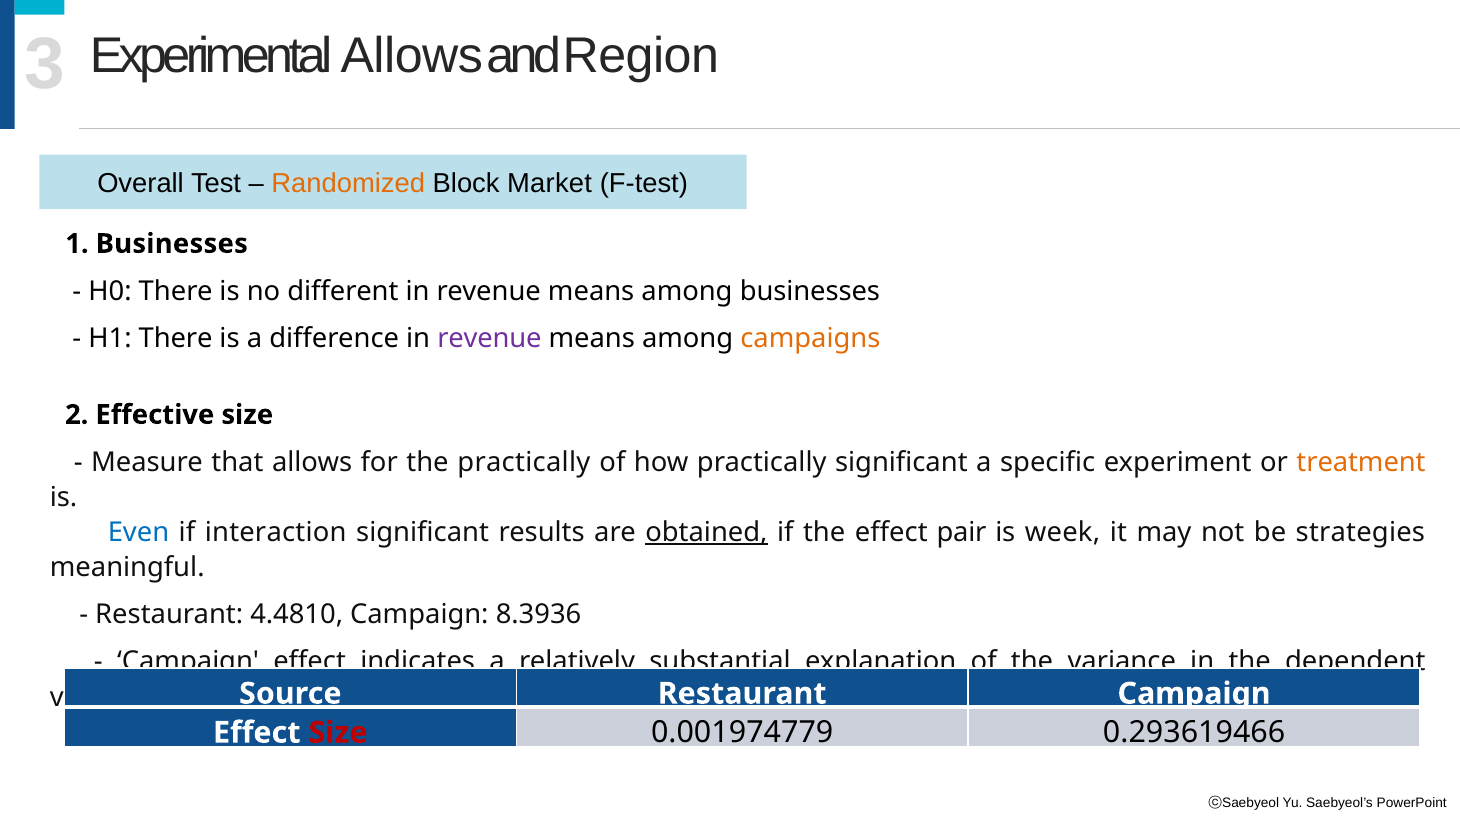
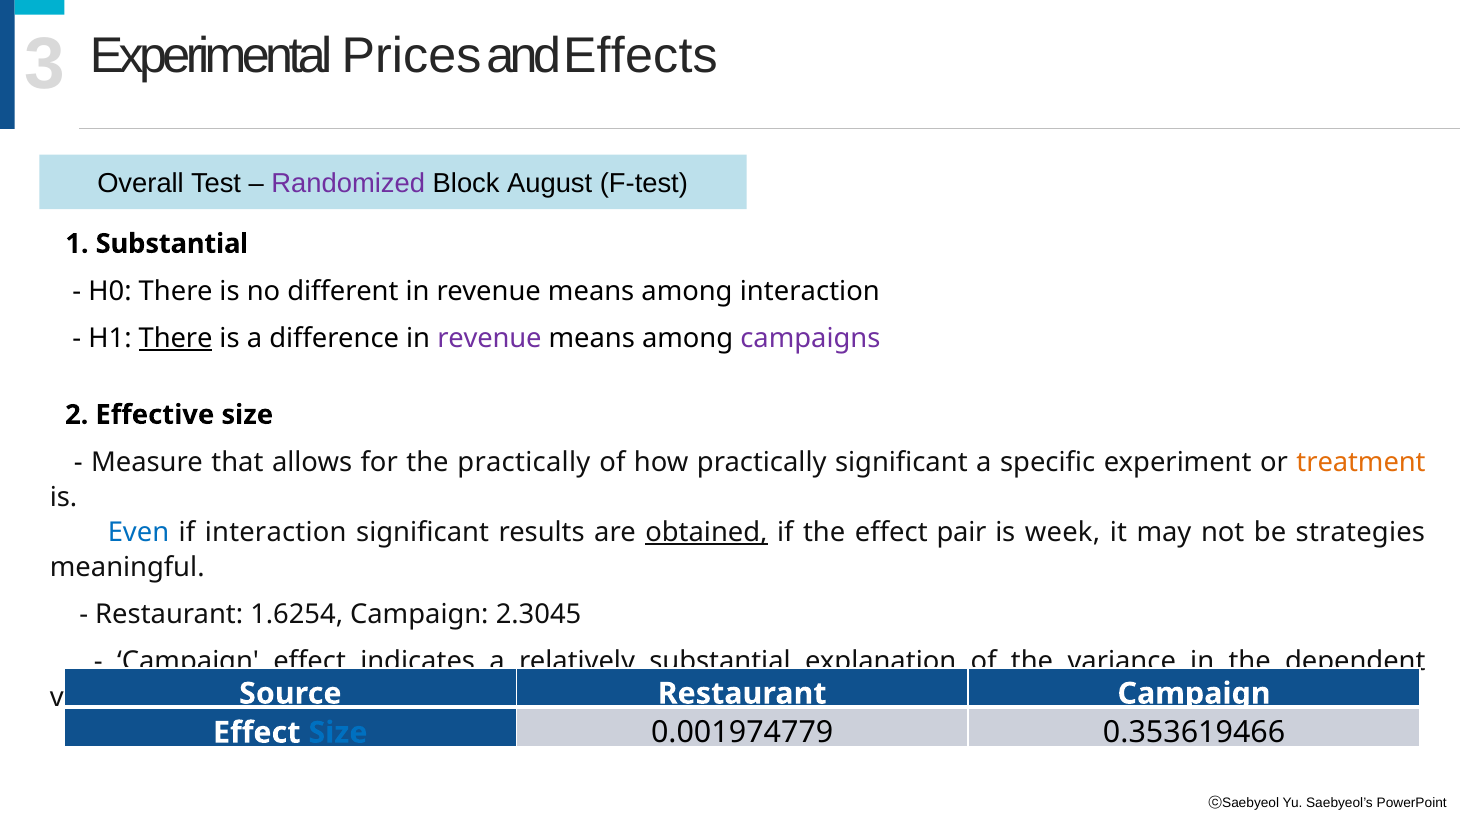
Experimental Allows: Allows -> Prices
Region: Region -> Effects
Randomized colour: orange -> purple
Market: Market -> August
1 Businesses: Businesses -> Substantial
among businesses: businesses -> interaction
There at (176, 338) underline: none -> present
campaigns colour: orange -> purple
4.4810: 4.4810 -> 1.6254
8.3936: 8.3936 -> 2.3045
Size at (338, 733) colour: red -> blue
0.293619466: 0.293619466 -> 0.353619466
